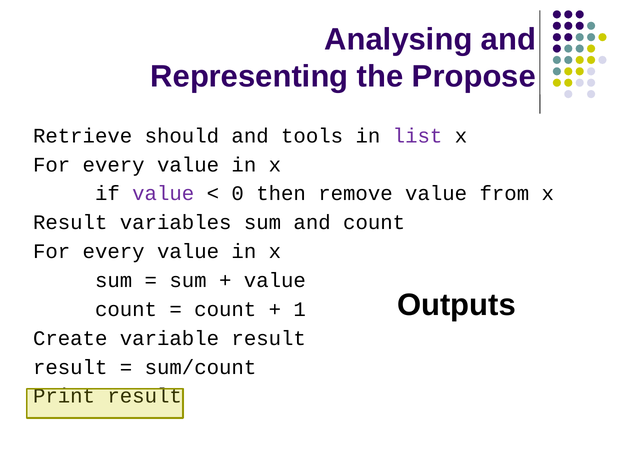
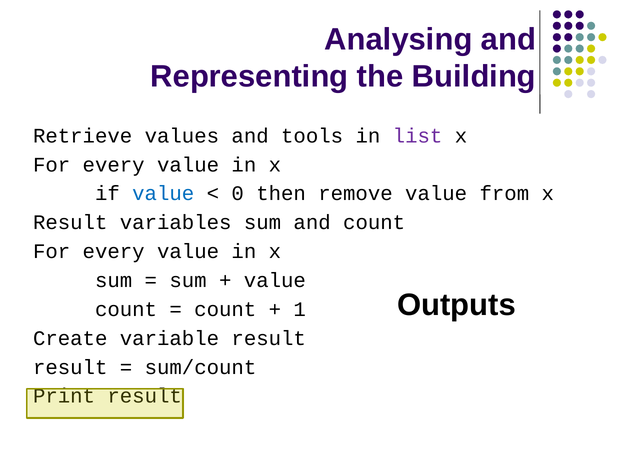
Propose: Propose -> Building
should: should -> values
value at (163, 194) colour: purple -> blue
